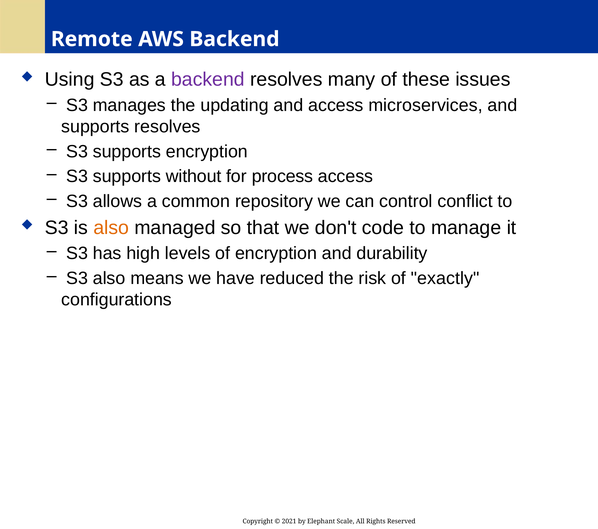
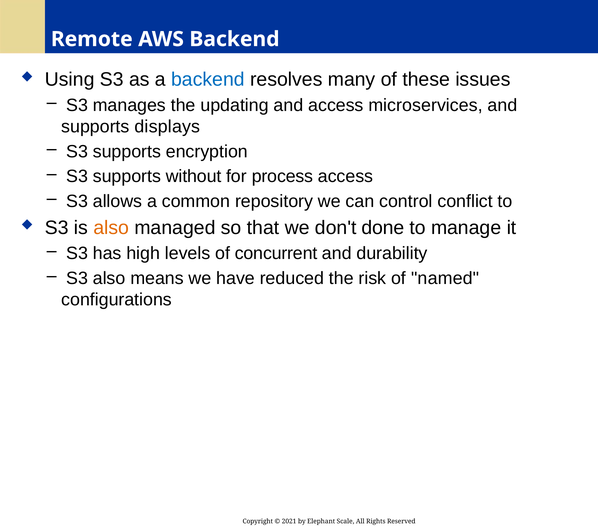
backend at (208, 79) colour: purple -> blue
supports resolves: resolves -> displays
code: code -> done
of encryption: encryption -> concurrent
exactly: exactly -> named
